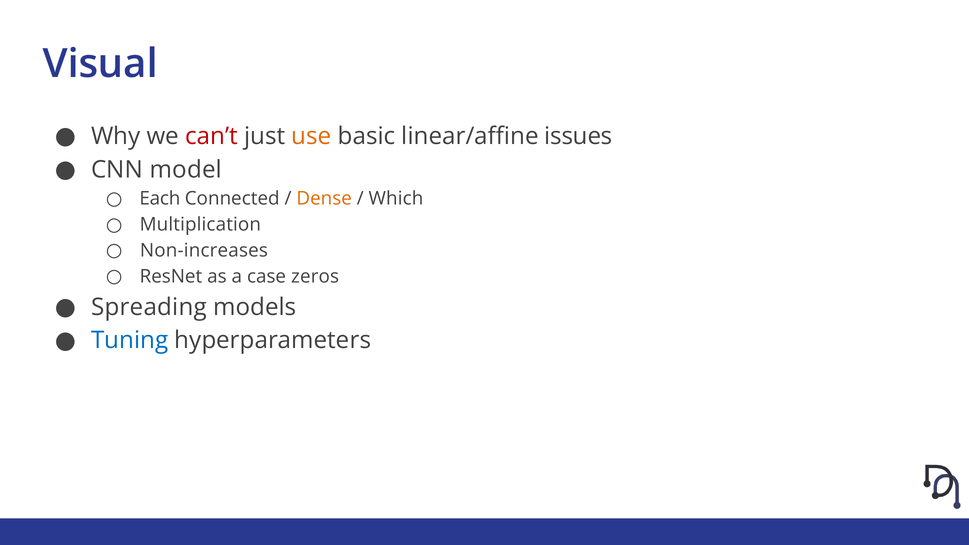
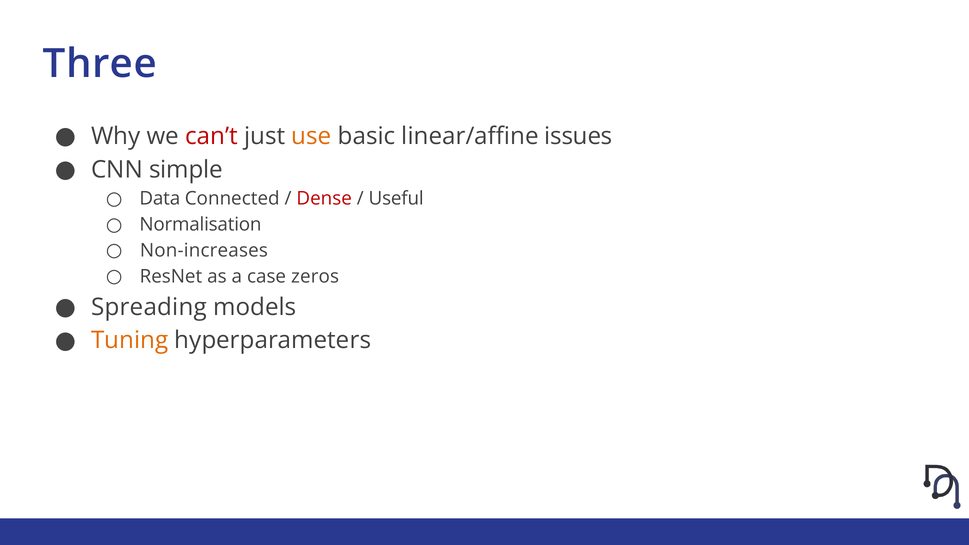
Visual: Visual -> Three
model: model -> simple
Each: Each -> Data
Dense colour: orange -> red
Which: Which -> Useful
Multiplication: Multiplication -> Normalisation
Tuning colour: blue -> orange
